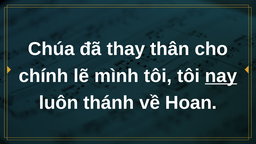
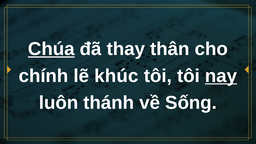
Chúa underline: none -> present
mình: mình -> khúc
Hoan: Hoan -> Sống
